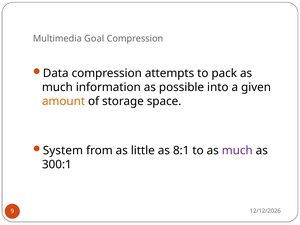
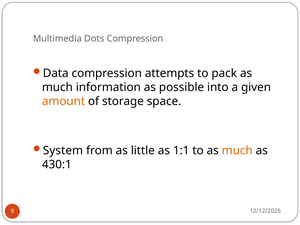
Goal: Goal -> Dots
8:1: 8:1 -> 1:1
much at (237, 151) colour: purple -> orange
300:1: 300:1 -> 430:1
